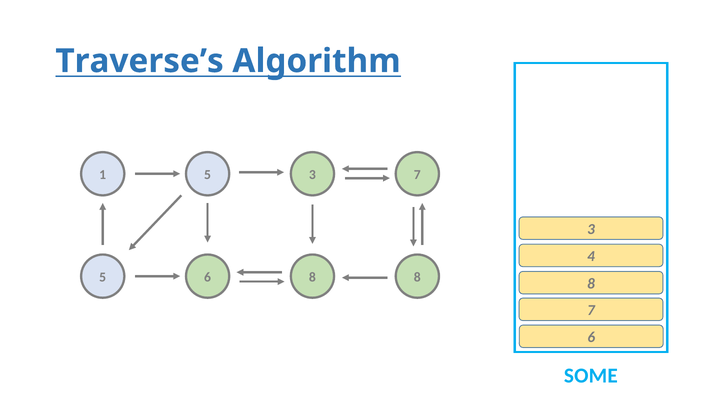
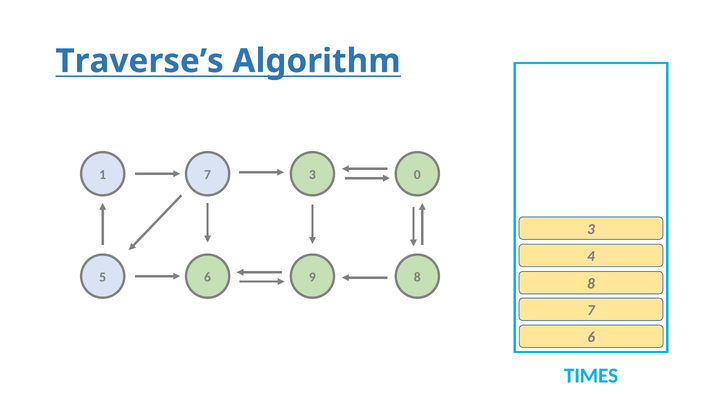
1 5: 5 -> 7
3 7: 7 -> 0
6 8: 8 -> 9
SOME: SOME -> TIMES
